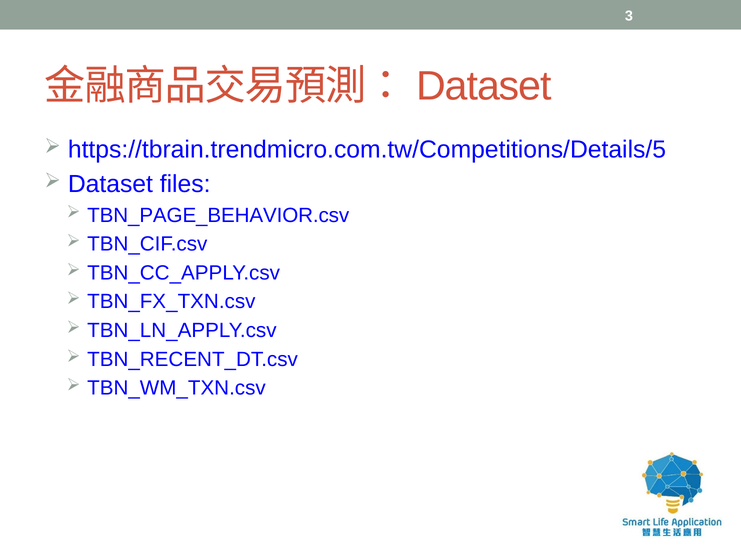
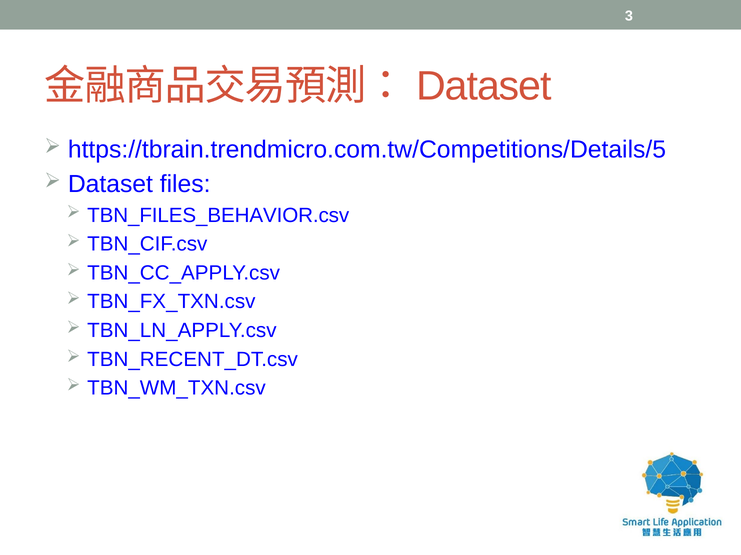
TBN_PAGE_BEHAVIOR.csv: TBN_PAGE_BEHAVIOR.csv -> TBN_FILES_BEHAVIOR.csv
